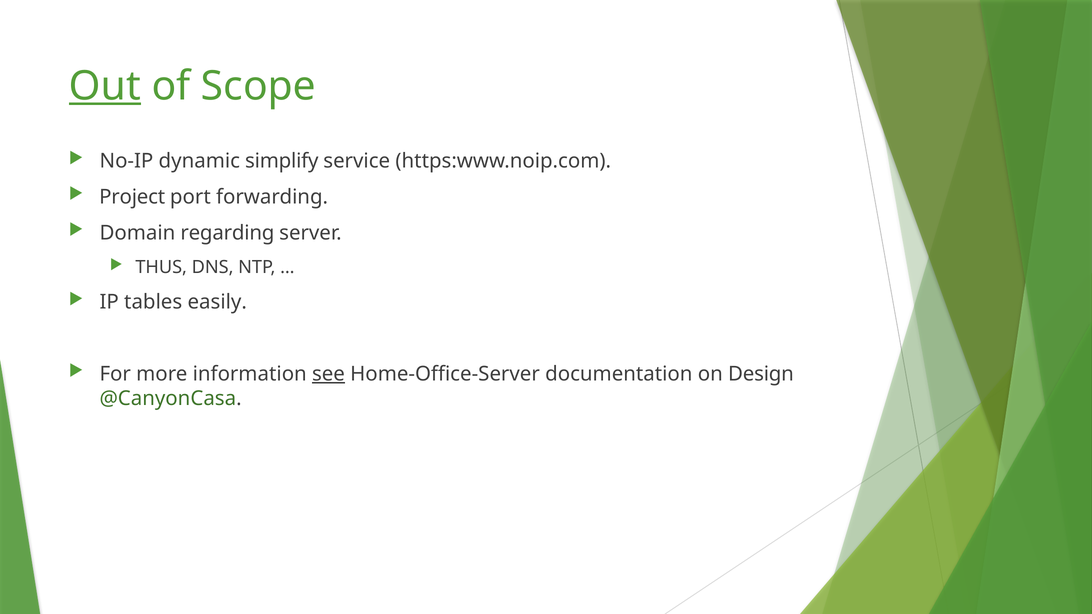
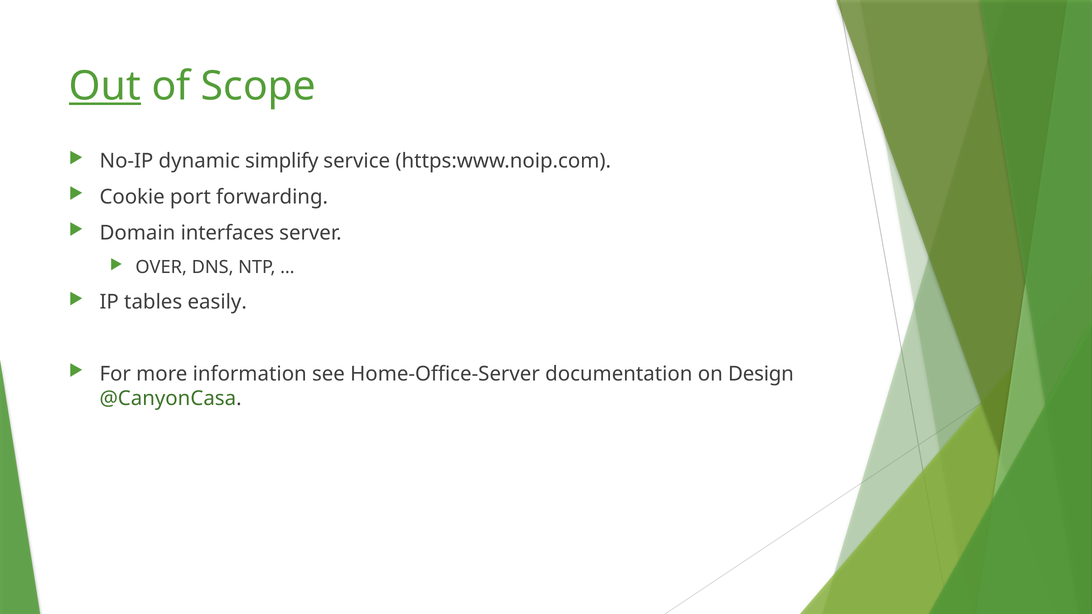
Project: Project -> Cookie
regarding: regarding -> interfaces
THUS: THUS -> OVER
see underline: present -> none
